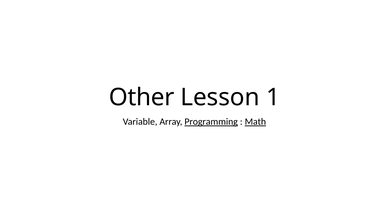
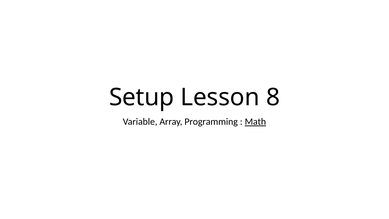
Other: Other -> Setup
1: 1 -> 8
Programming underline: present -> none
